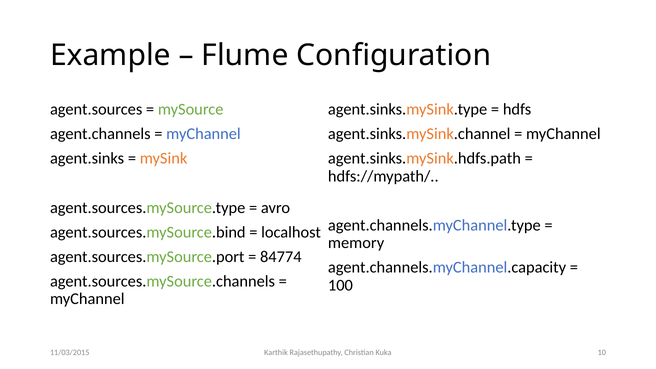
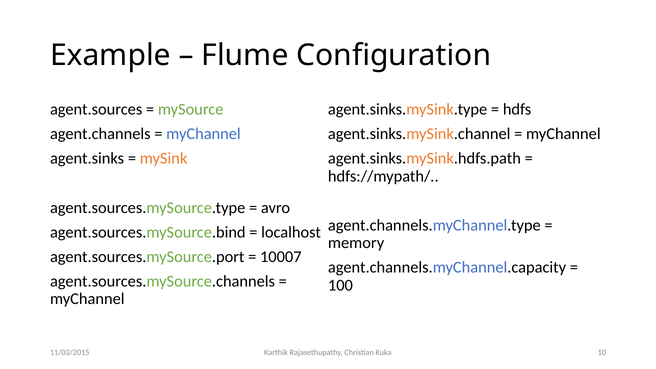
84774: 84774 -> 10007
